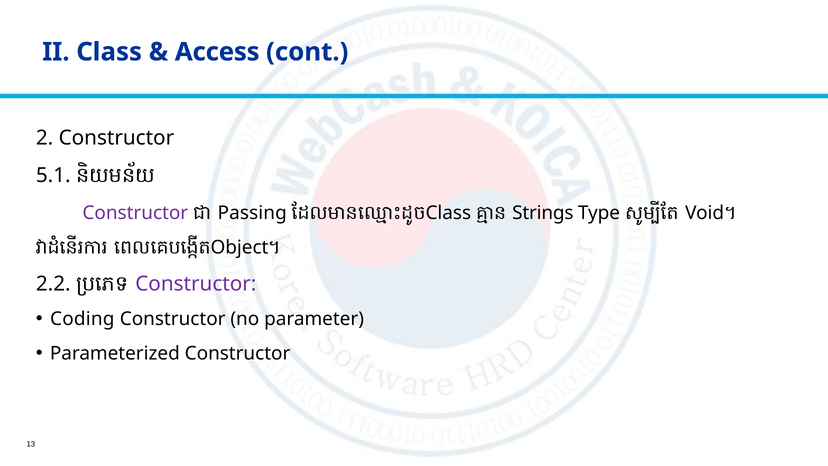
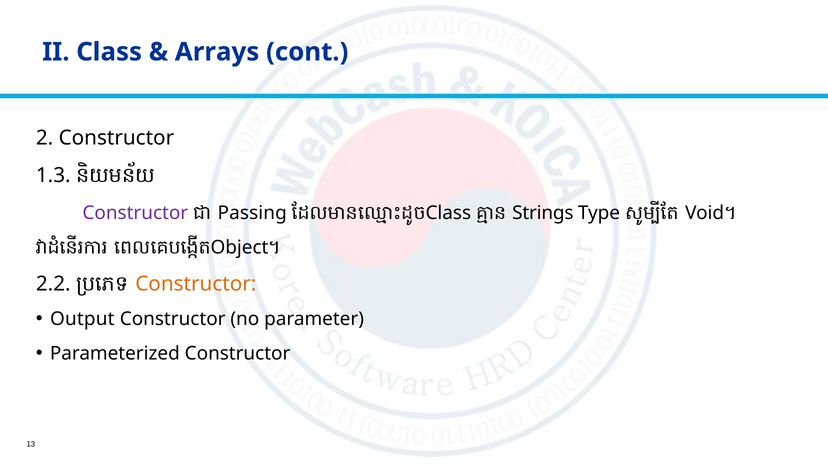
Access: Access -> Arrays
5.1: 5.1 -> 1.3
Constructor at (196, 284) colour: purple -> orange
Coding: Coding -> Output
